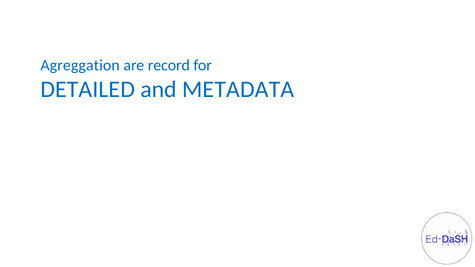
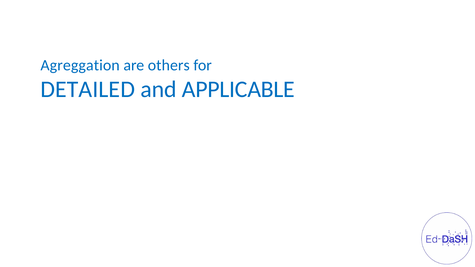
record: record -> others
METADATA: METADATA -> APPLICABLE
